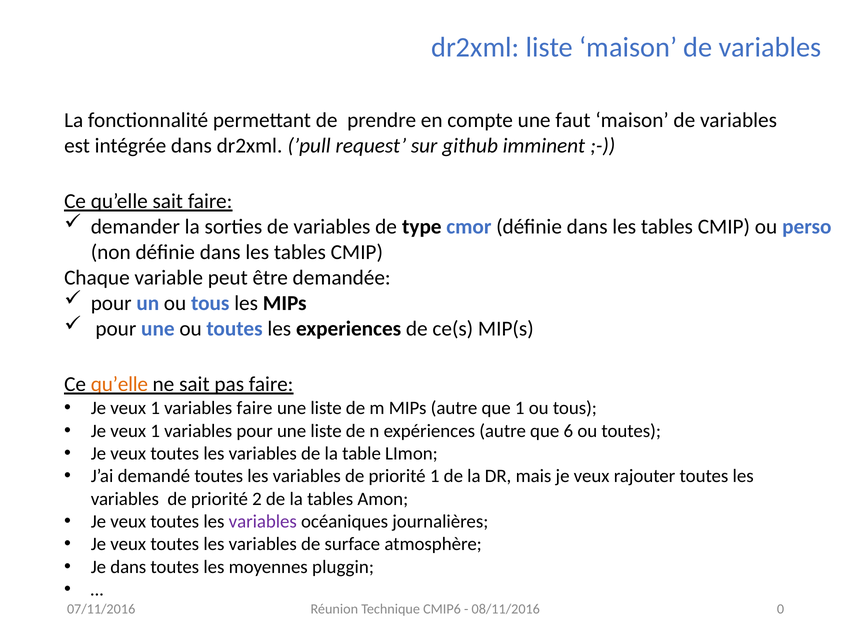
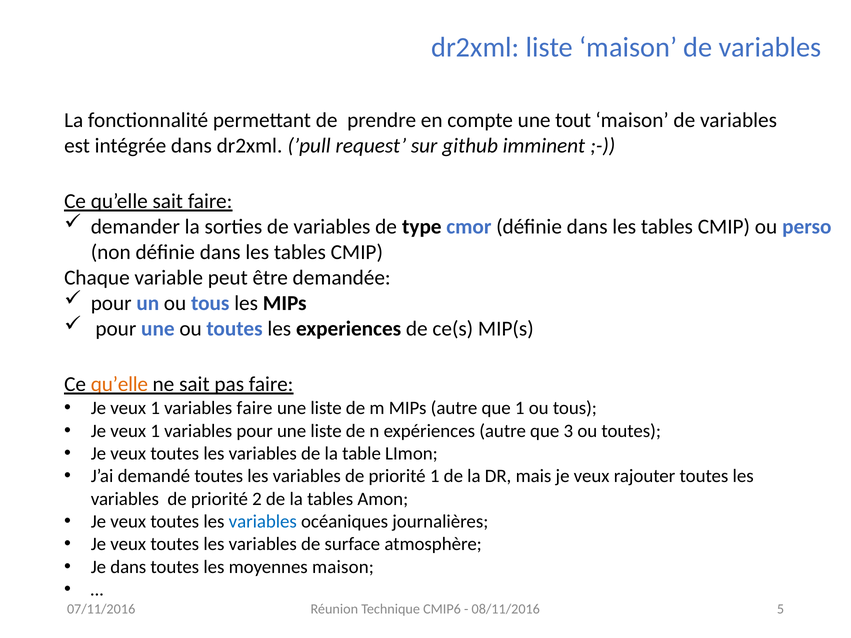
faut: faut -> tout
6: 6 -> 3
variables at (263, 522) colour: purple -> blue
moyennes pluggin: pluggin -> maison
0: 0 -> 5
